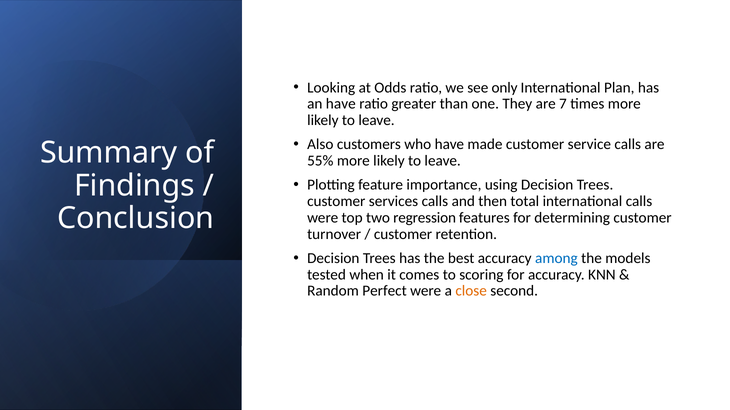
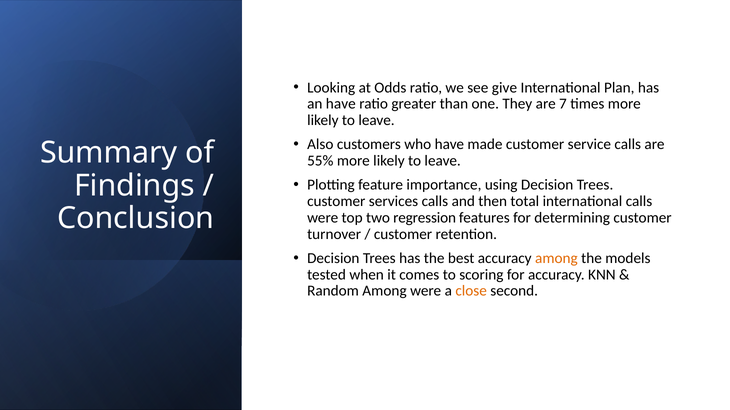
only: only -> give
among at (556, 259) colour: blue -> orange
Random Perfect: Perfect -> Among
